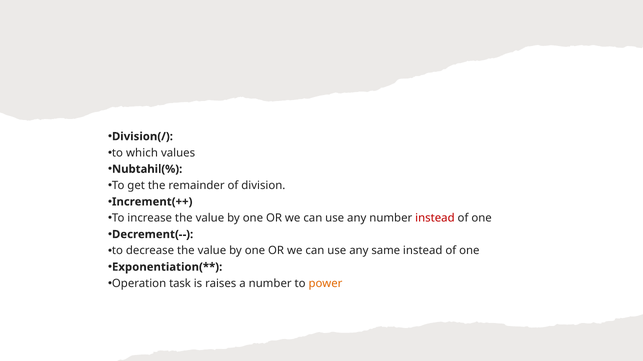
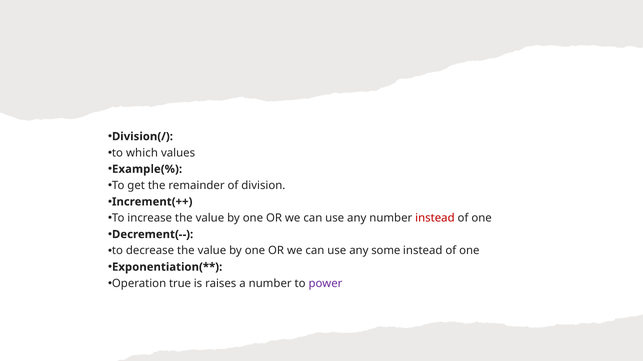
Nubtahil(%: Nubtahil(% -> Example(%
same: same -> some
task: task -> true
power colour: orange -> purple
